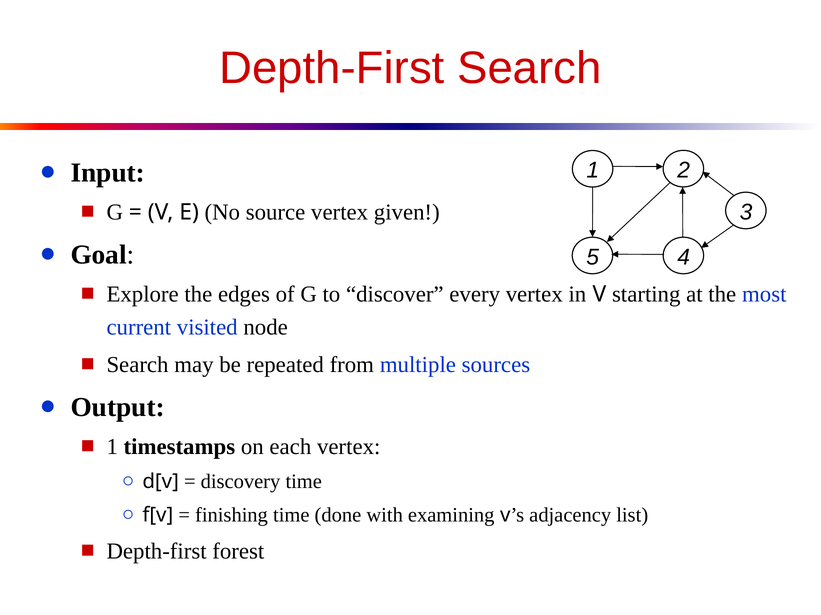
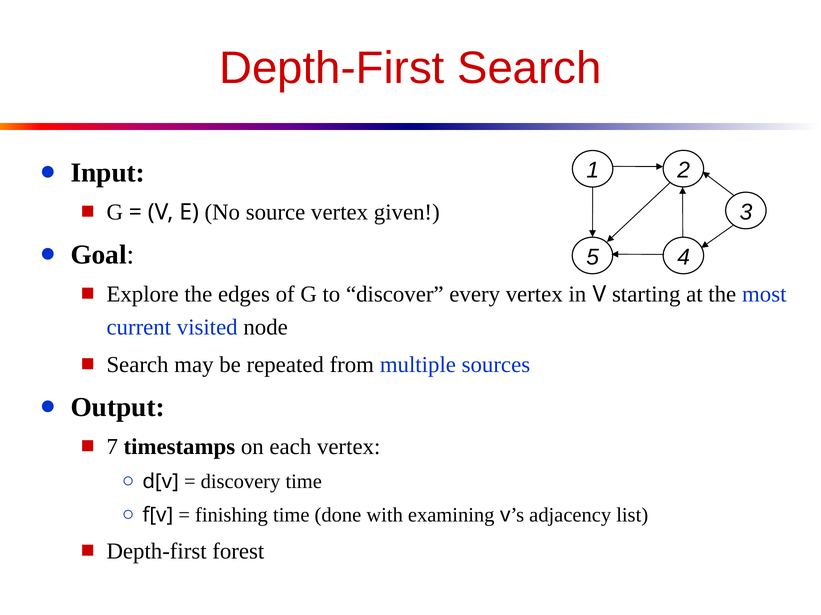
1 at (112, 447): 1 -> 7
